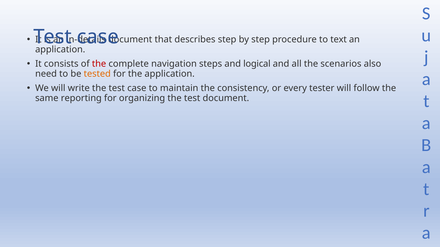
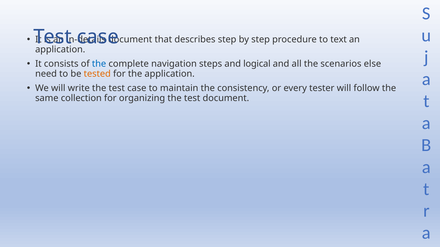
the at (99, 64) colour: red -> blue
also: also -> else
reporting: reporting -> collection
